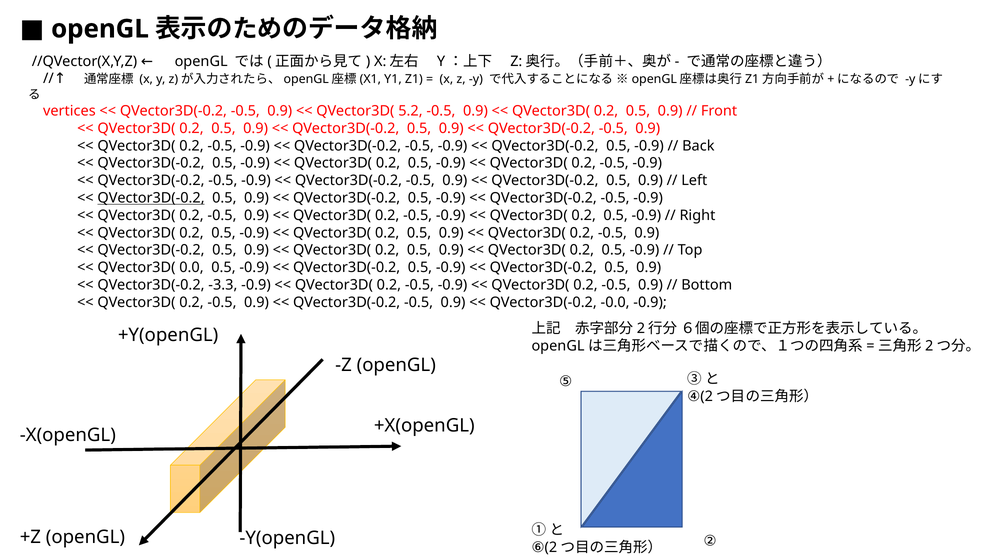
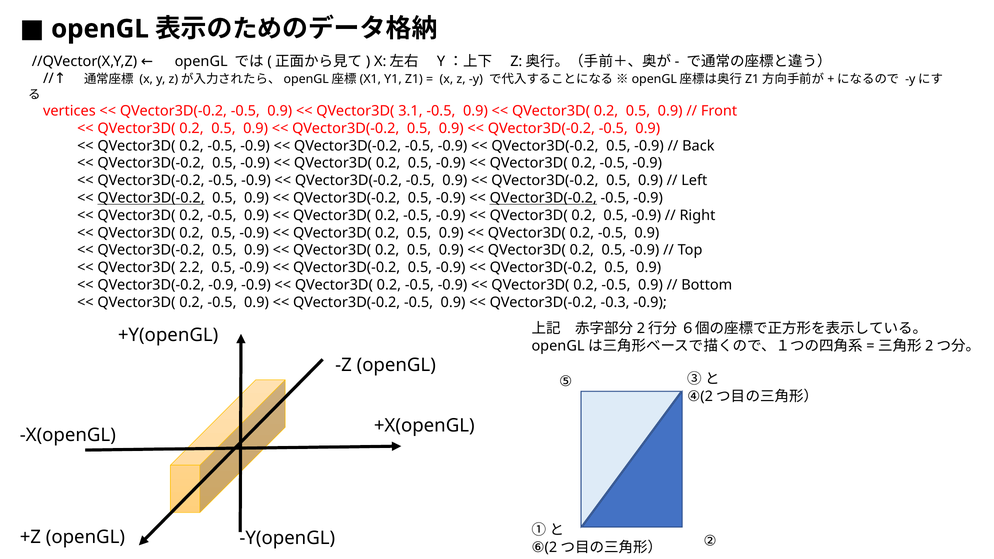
5.2: 5.2 -> 3.1
QVector3D(-0.2 at (543, 198) underline: none -> present
0.0: 0.0 -> 2.2
QVector3D(-0.2 -3.3: -3.3 -> -0.9
-0.0: -0.0 -> -0.3
